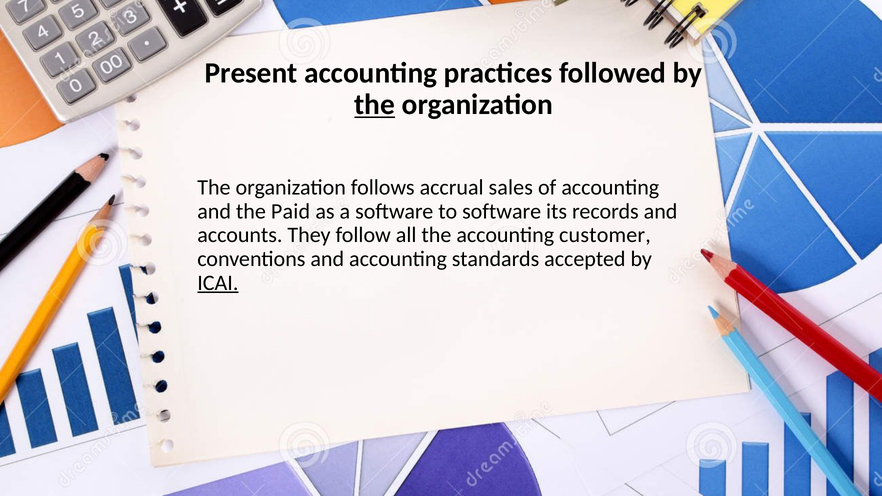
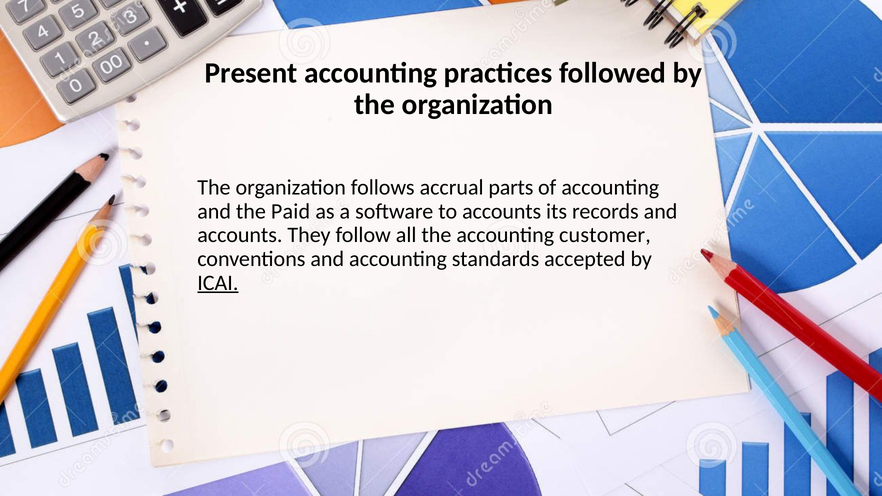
the at (375, 105) underline: present -> none
sales: sales -> parts
to software: software -> accounts
